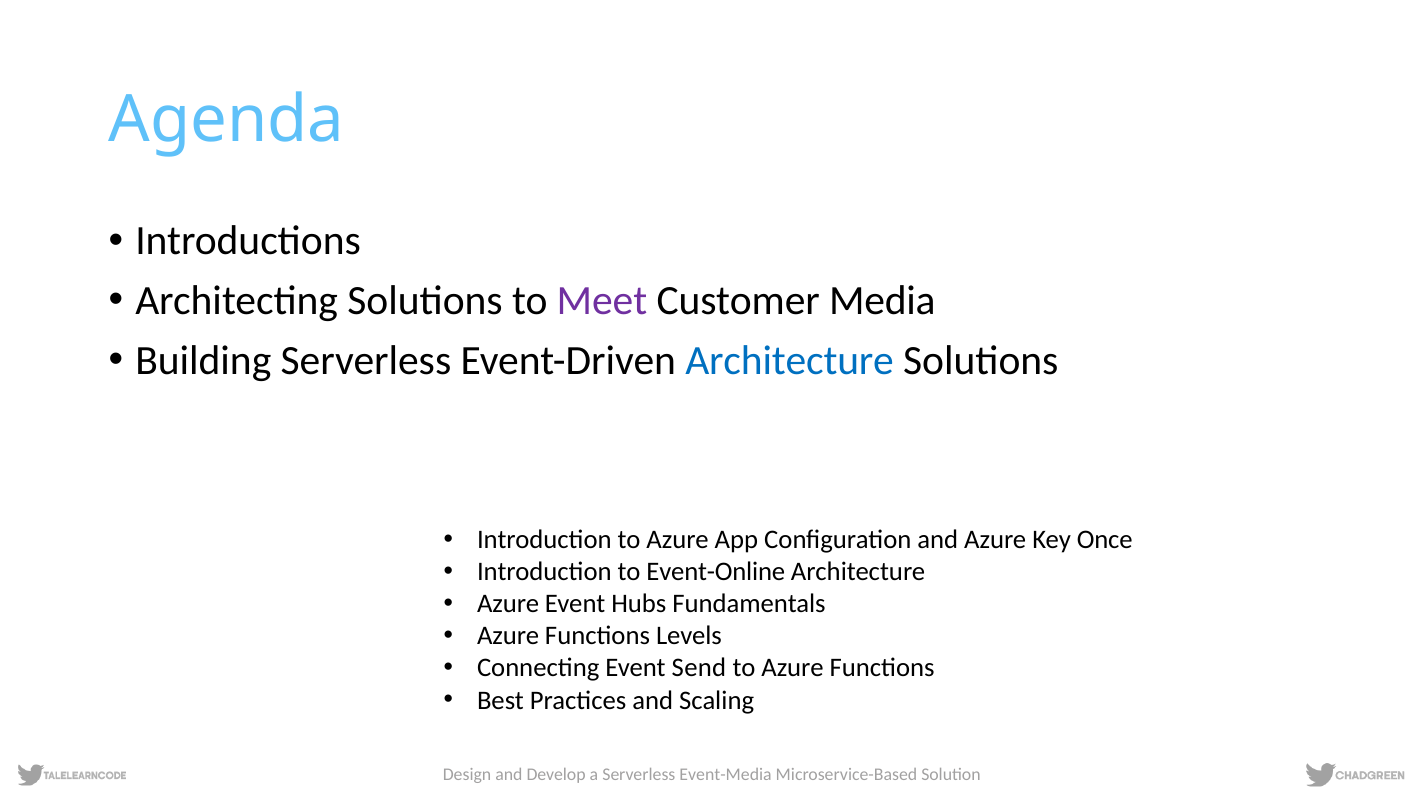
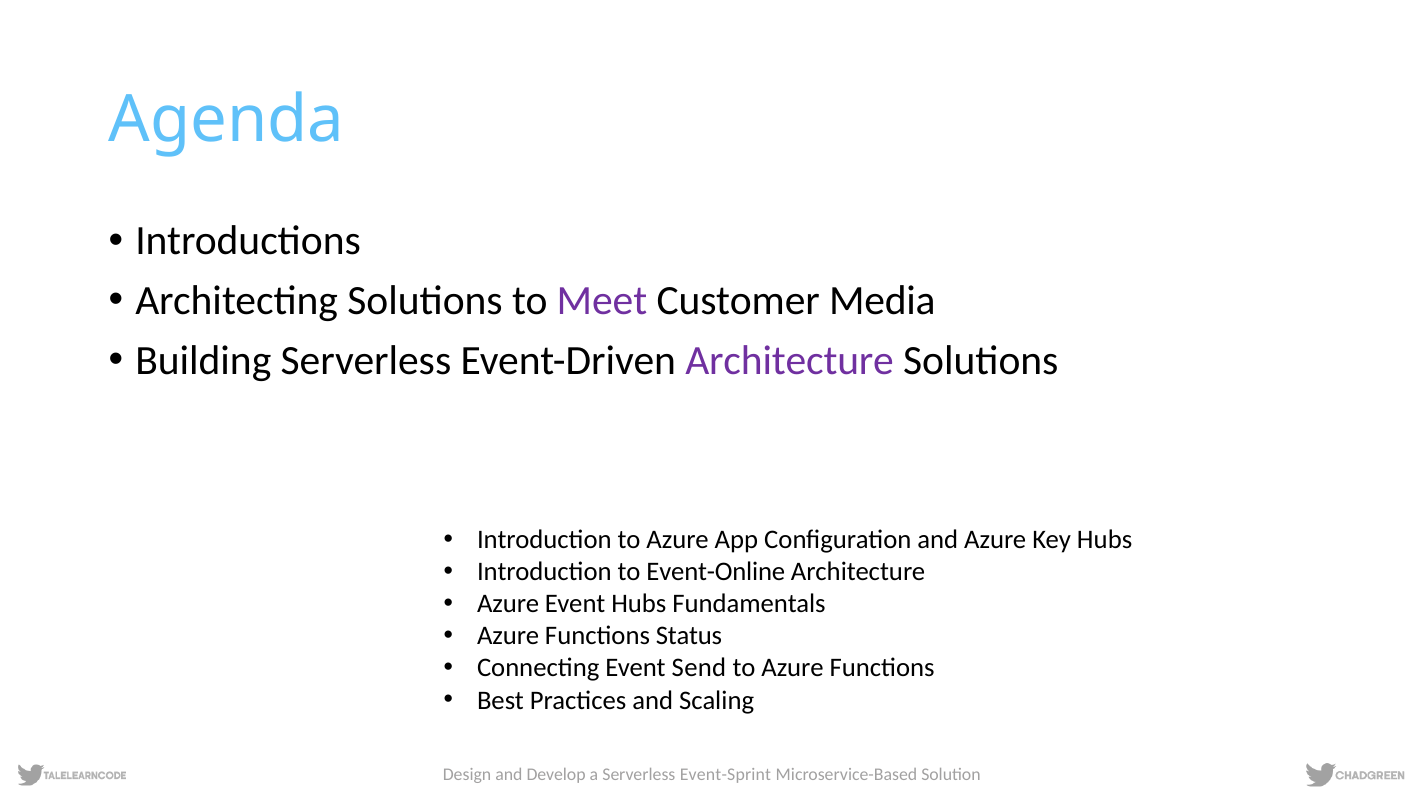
Architecture at (790, 360) colour: blue -> purple
Key Once: Once -> Hubs
Levels: Levels -> Status
Event-Media: Event-Media -> Event-Sprint
